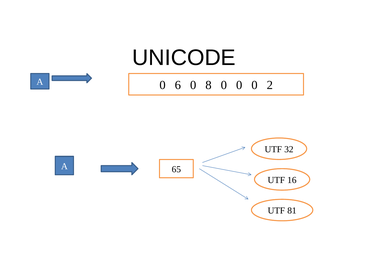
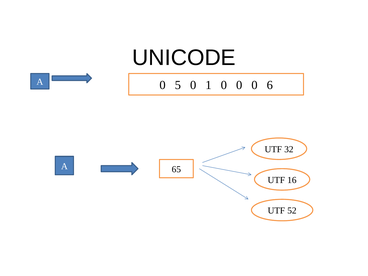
6: 6 -> 5
8: 8 -> 1
2: 2 -> 6
81: 81 -> 52
